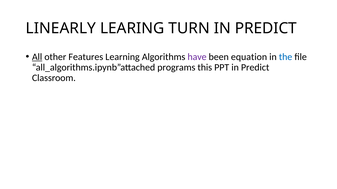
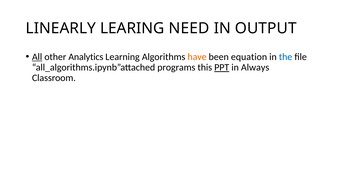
TURN: TURN -> NEED
PREDICT at (266, 28): PREDICT -> OUTPUT
Features: Features -> Analytics
have colour: purple -> orange
PPT underline: none -> present
Predict at (255, 68): Predict -> Always
